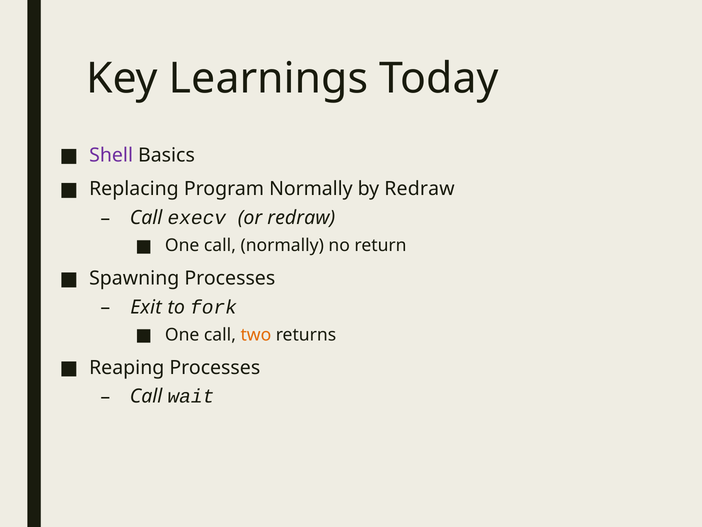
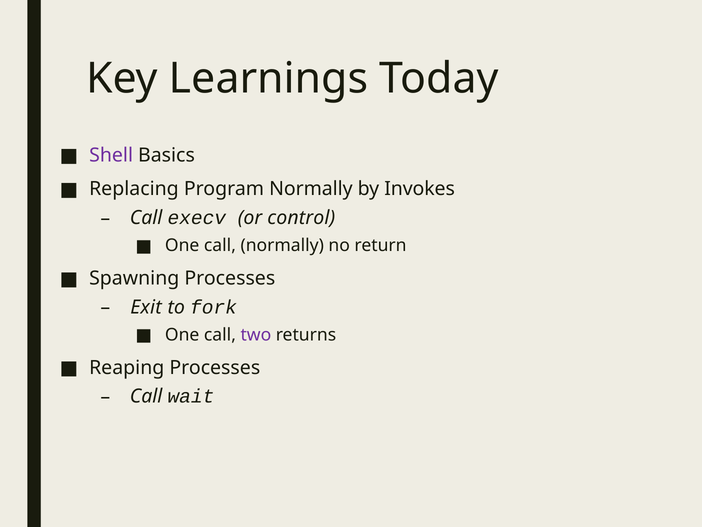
by Redraw: Redraw -> Invokes
or redraw: redraw -> control
two colour: orange -> purple
